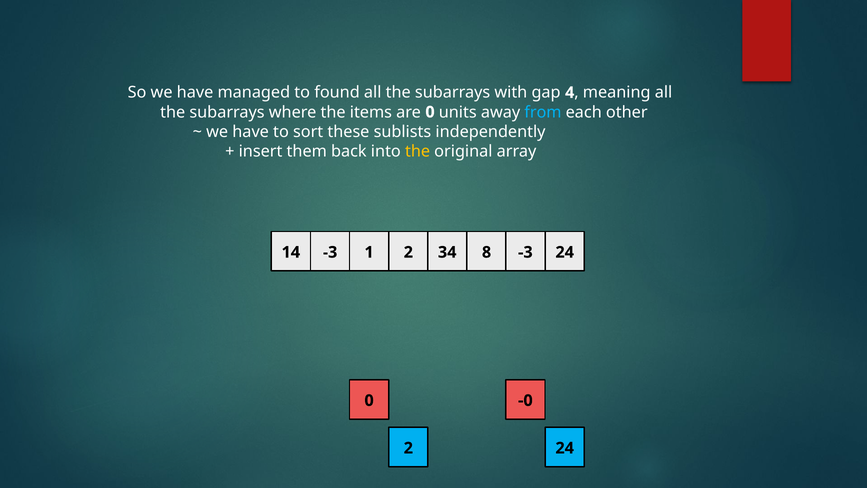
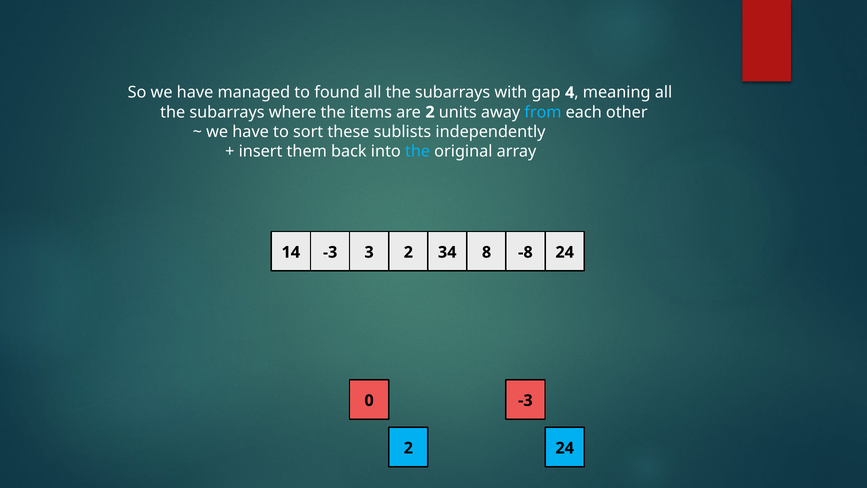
are 0: 0 -> 2
the at (418, 151) colour: yellow -> light blue
1: 1 -> 3
8 -3: -3 -> -8
0 -0: -0 -> -3
